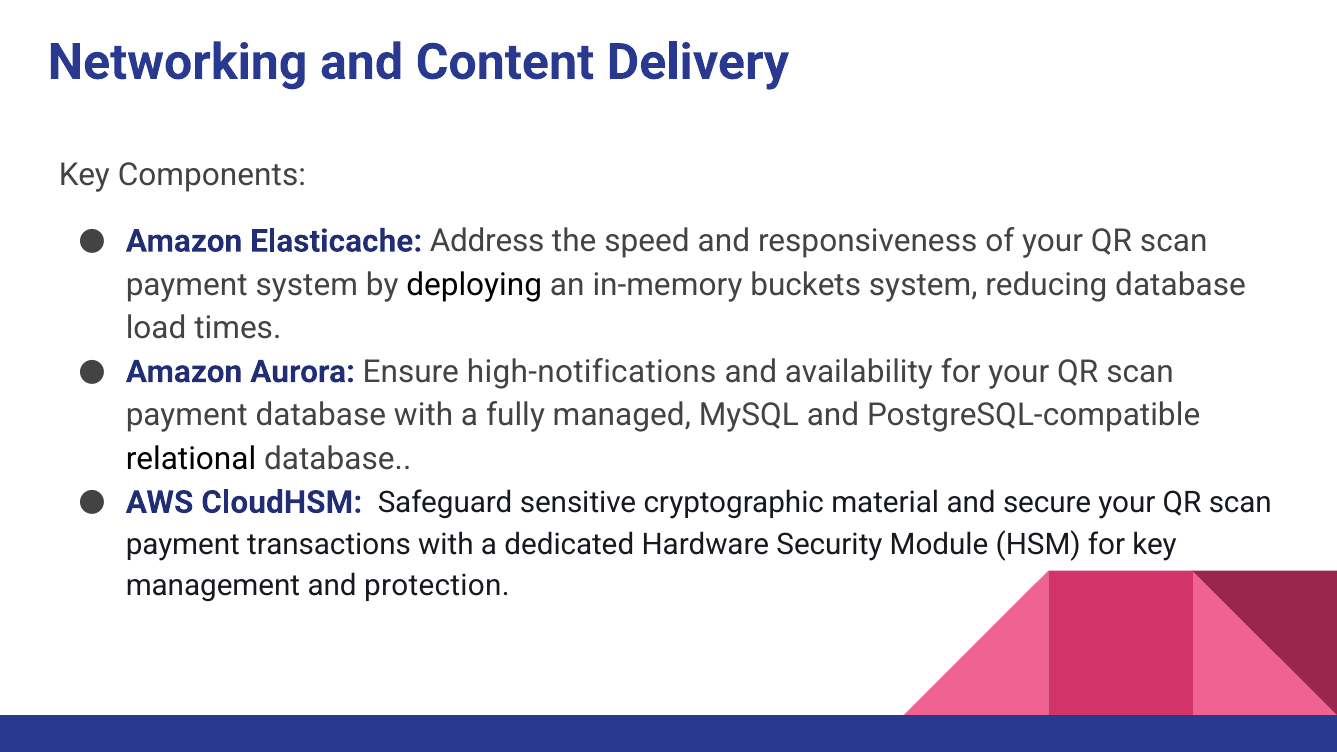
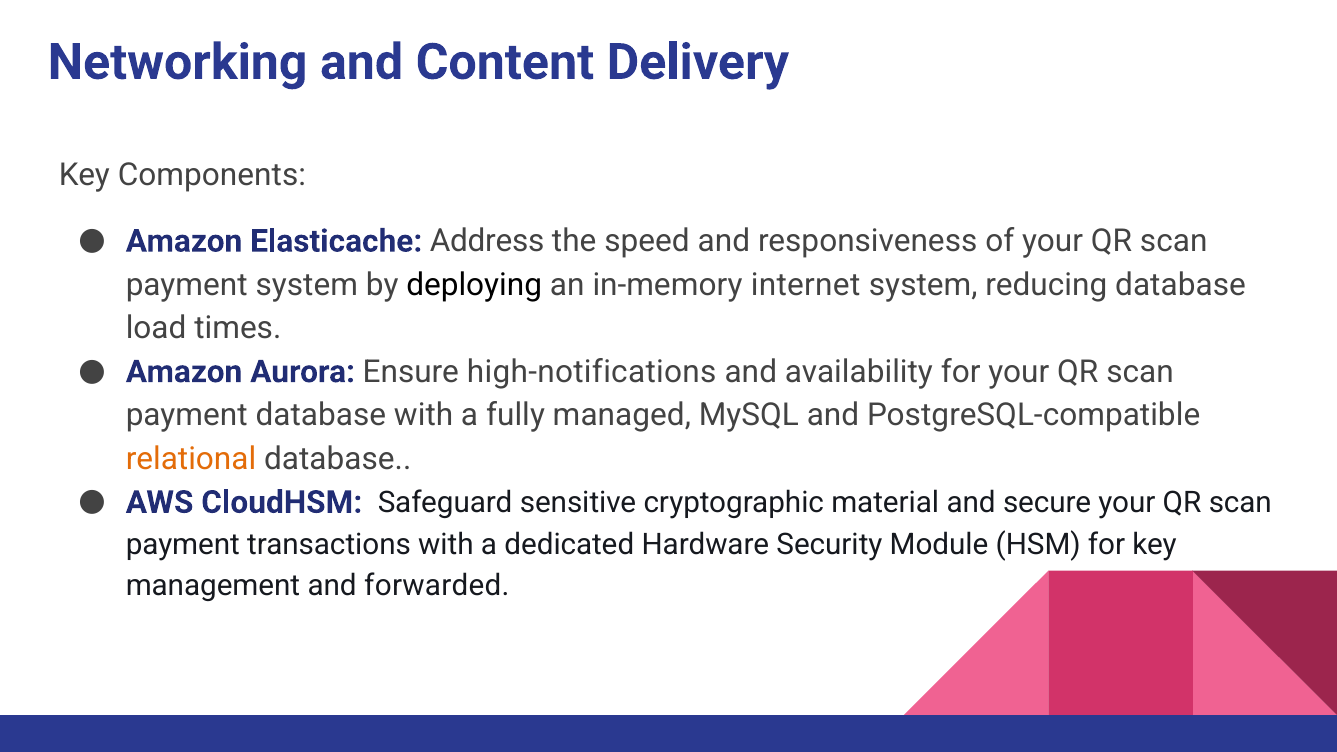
buckets: buckets -> internet
relational colour: black -> orange
protection: protection -> forwarded
